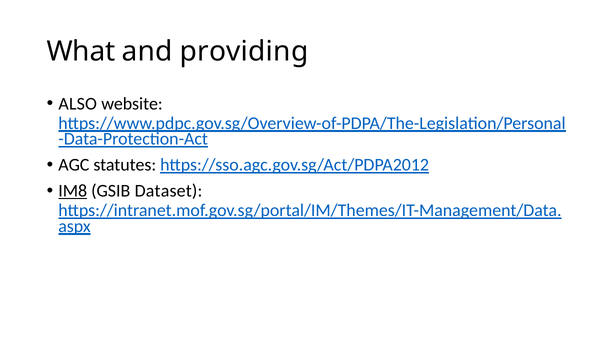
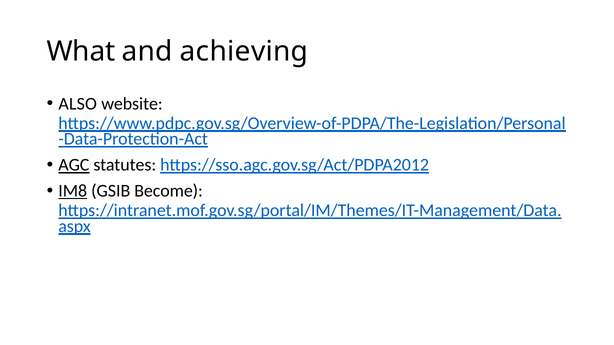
providing: providing -> achieving
AGC underline: none -> present
Dataset: Dataset -> Become
